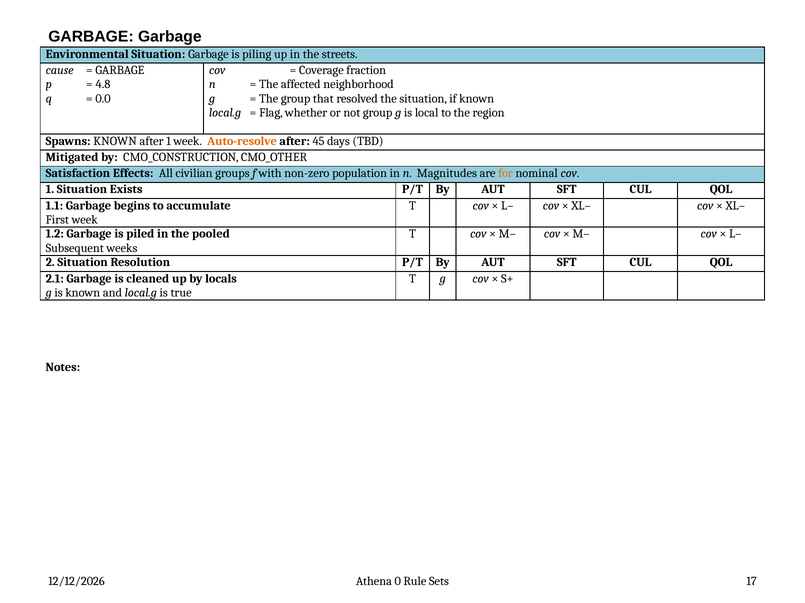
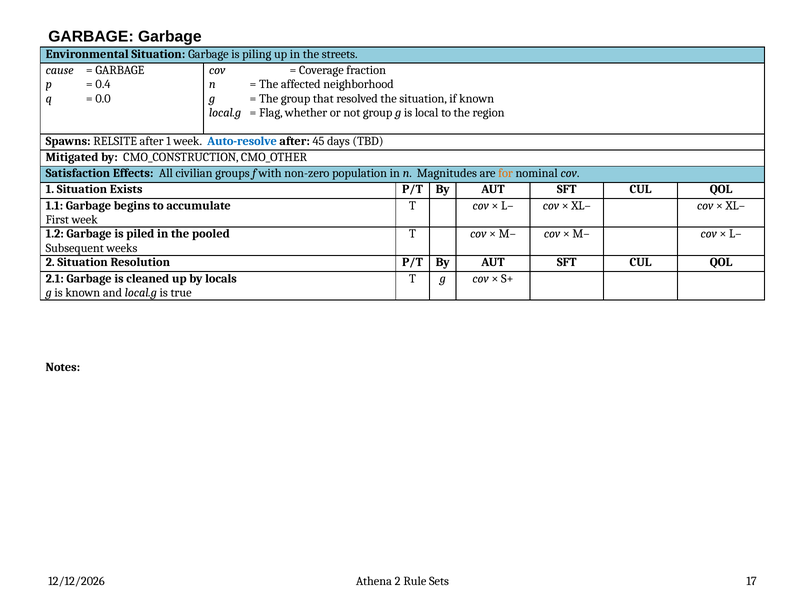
4.8: 4.8 -> 0.4
Spawns KNOWN: KNOWN -> RELSITE
Auto-resolve colour: orange -> blue
Athena 0: 0 -> 2
